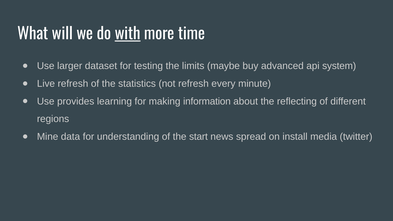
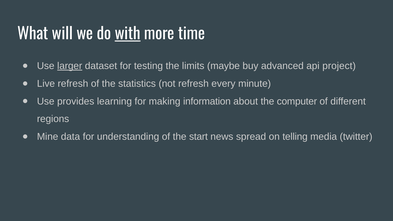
larger underline: none -> present
system: system -> project
reflecting: reflecting -> computer
install: install -> telling
